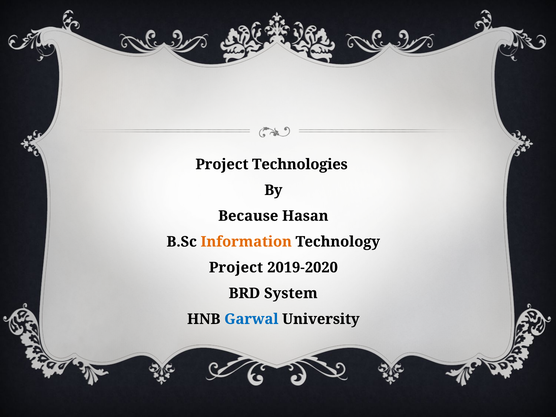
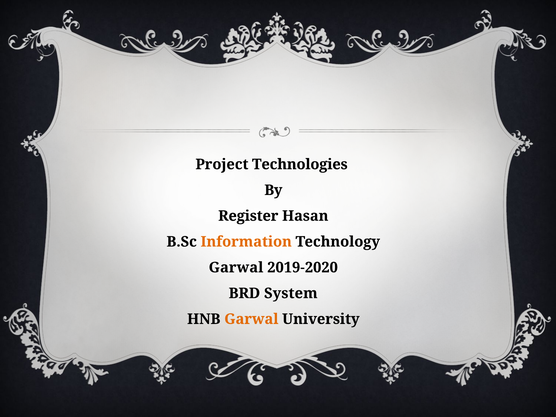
Because: Because -> Register
Project at (236, 268): Project -> Garwal
Garwal at (251, 319) colour: blue -> orange
